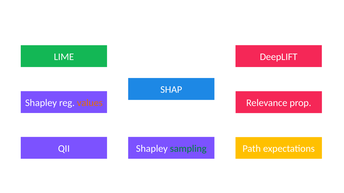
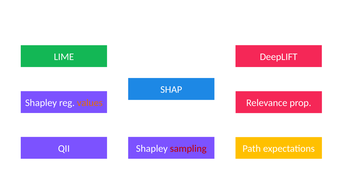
sampling colour: green -> red
